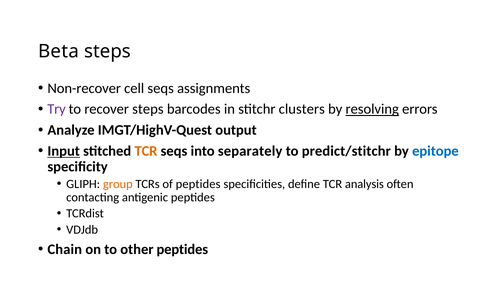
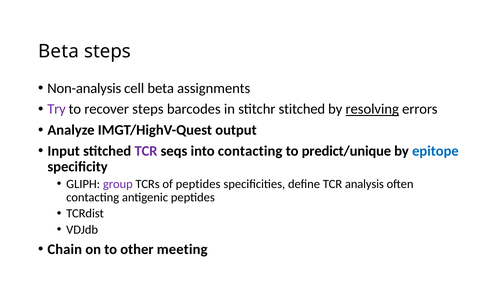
Non-recover: Non-recover -> Non-analysis
cell seqs: seqs -> beta
stitchr clusters: clusters -> stitched
Input underline: present -> none
TCR at (146, 151) colour: orange -> purple
into separately: separately -> contacting
predict/stitchr: predict/stitchr -> predict/unique
group colour: orange -> purple
other peptides: peptides -> meeting
